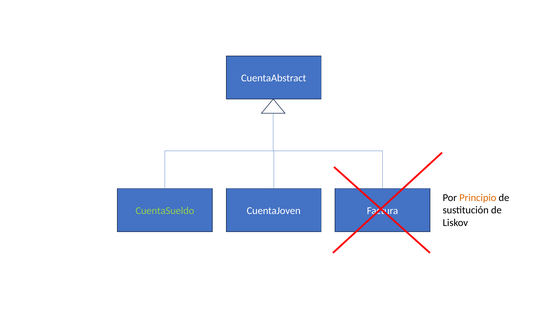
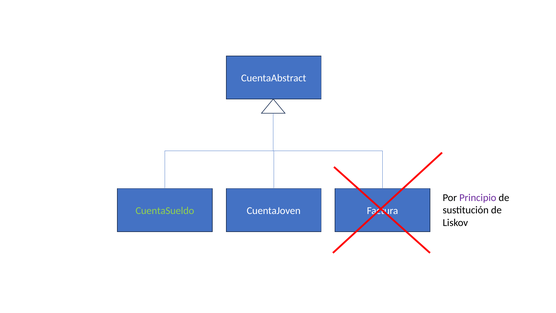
Principio colour: orange -> purple
